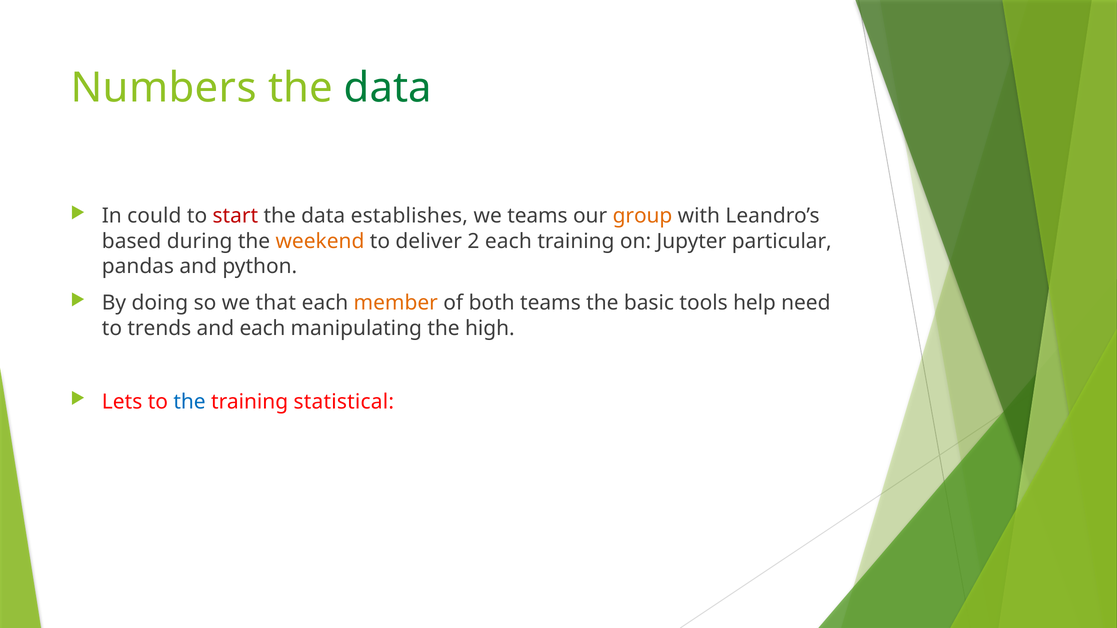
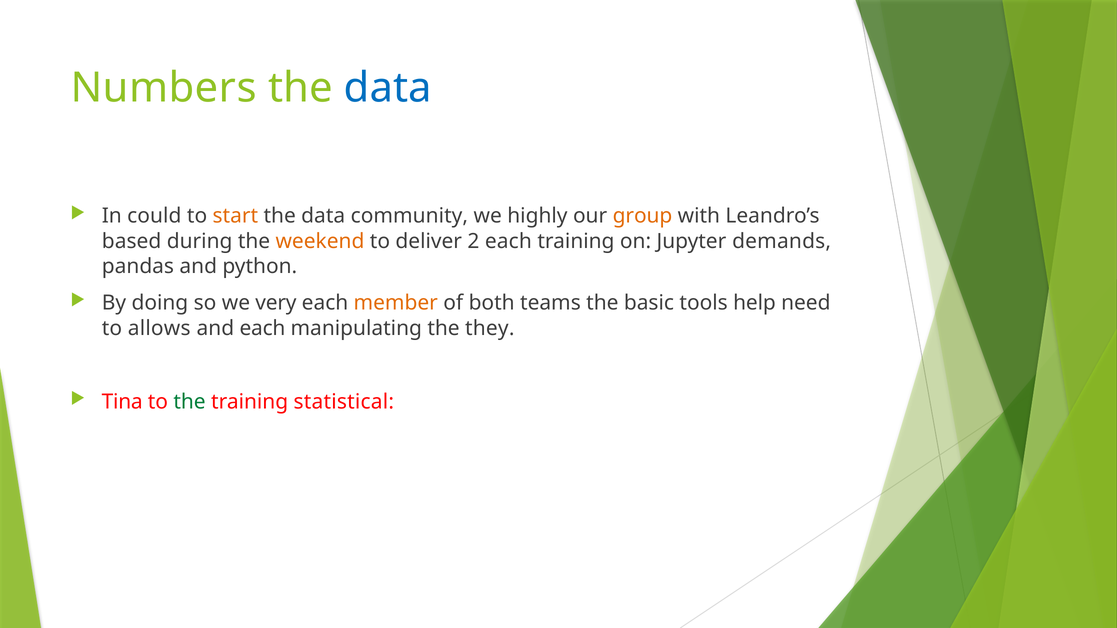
data at (388, 88) colour: green -> blue
start colour: red -> orange
establishes: establishes -> community
we teams: teams -> highly
particular: particular -> demands
that: that -> very
trends: trends -> allows
high: high -> they
Lets: Lets -> Tina
the at (190, 402) colour: blue -> green
